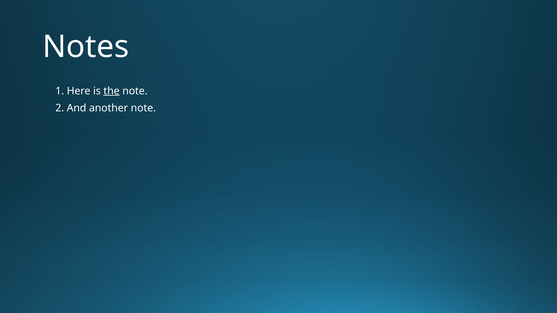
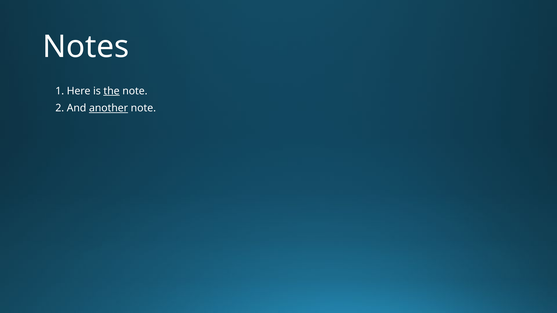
another underline: none -> present
